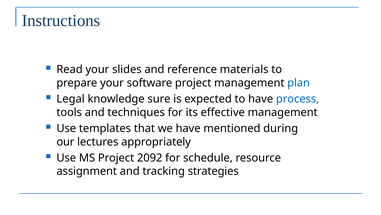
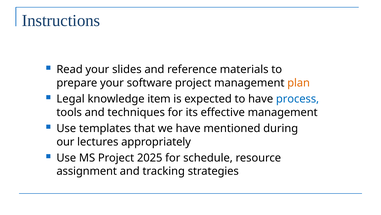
plan colour: blue -> orange
sure: sure -> item
2092: 2092 -> 2025
